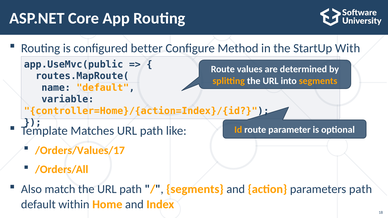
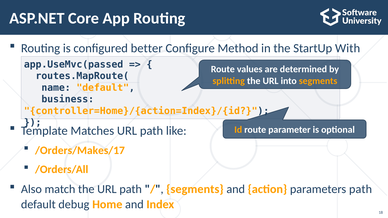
app.UseMvc(public: app.UseMvc(public -> app.UseMvc(passed
variable: variable -> business
/Orders/Values/17: /Orders/Values/17 -> /Orders/Makes/17
within: within -> debug
